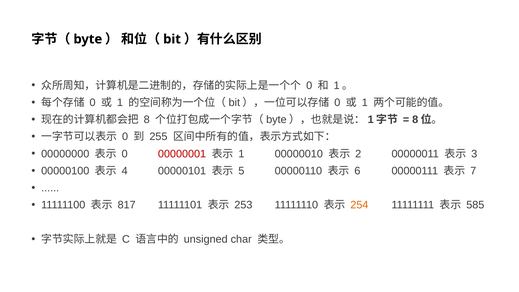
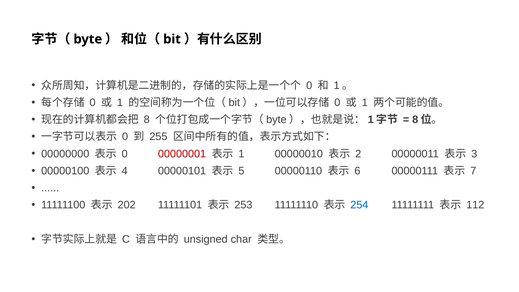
817: 817 -> 202
254 colour: orange -> blue
585: 585 -> 112
